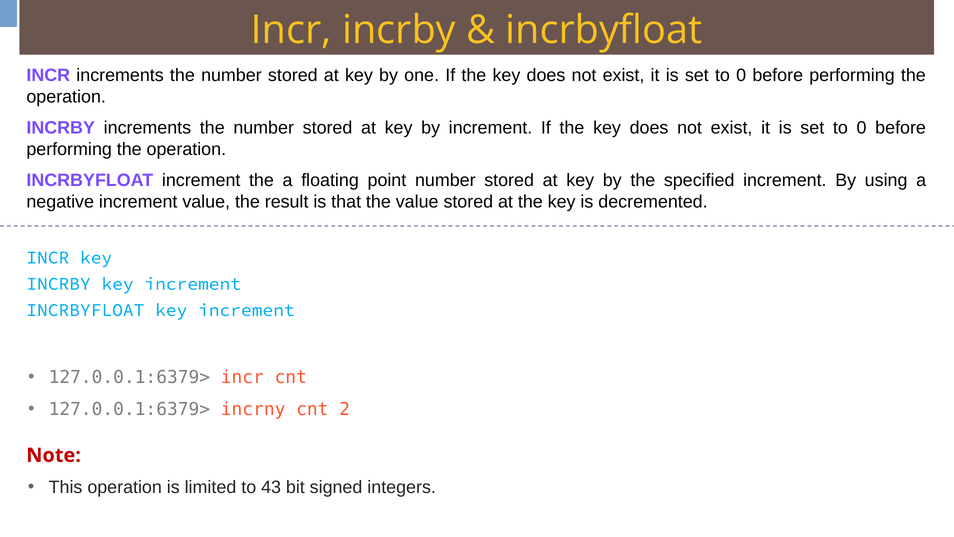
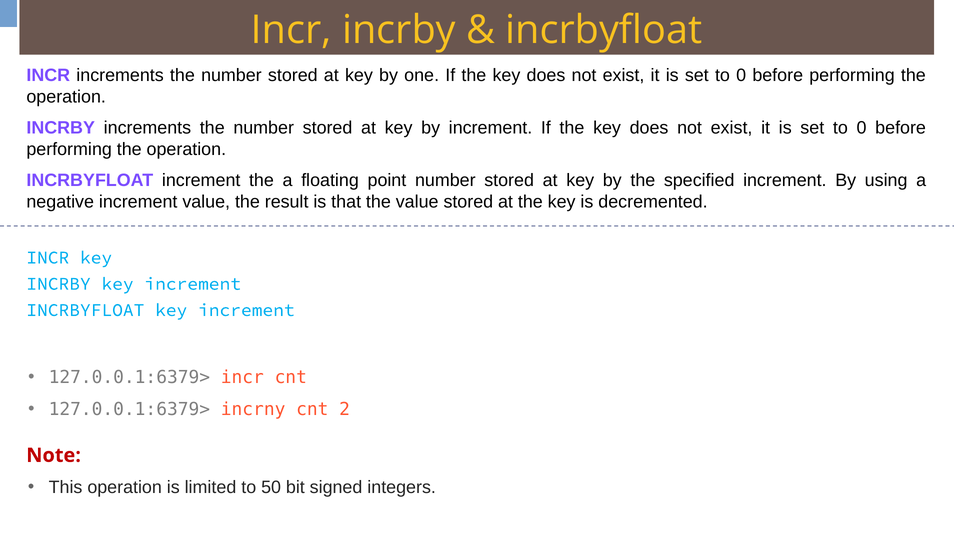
43: 43 -> 50
